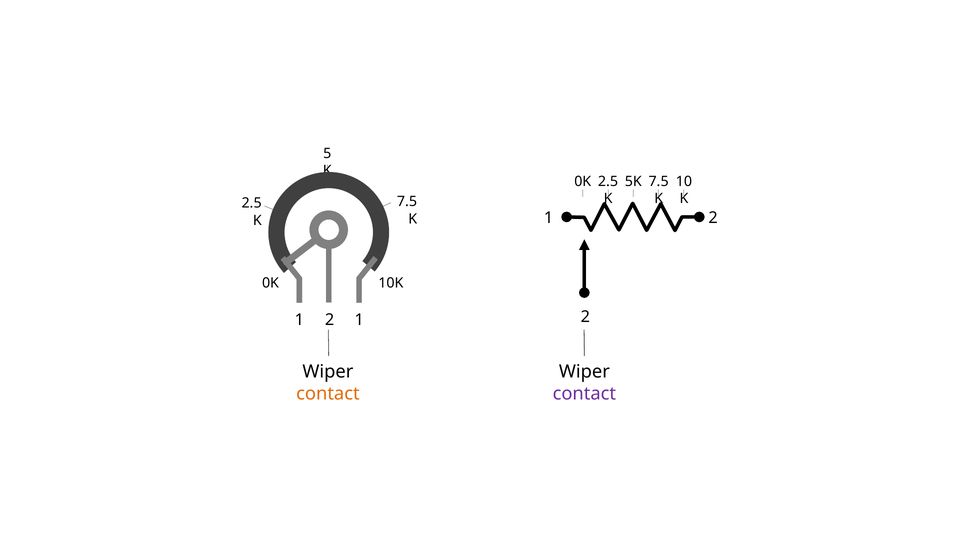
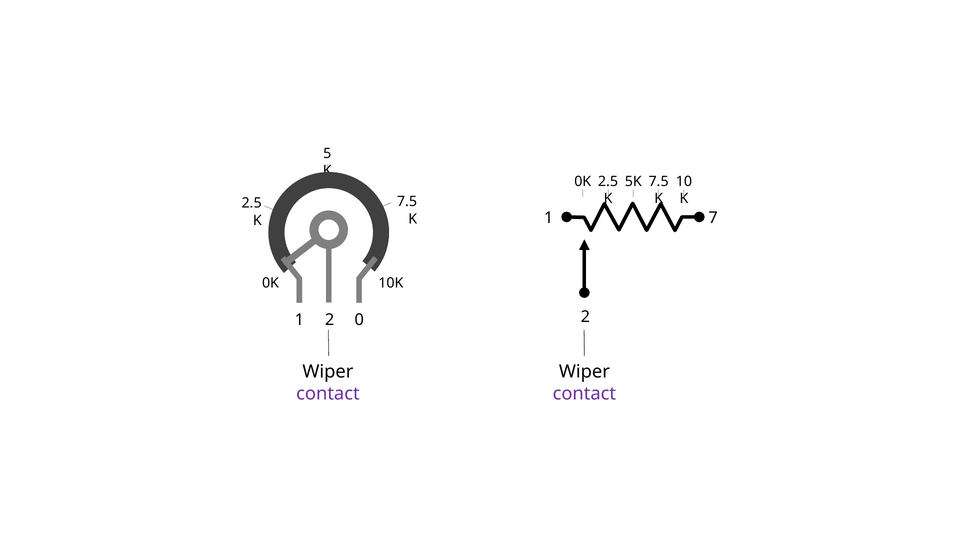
2 at (713, 218): 2 -> 7
1 1: 1 -> 0
contact at (328, 394) colour: orange -> purple
